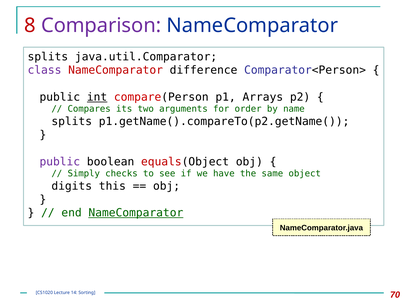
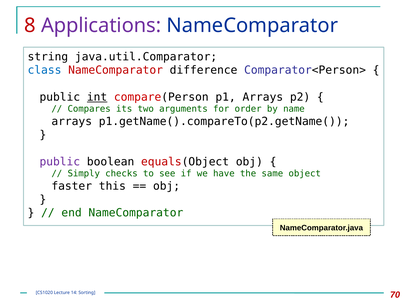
Comparison: Comparison -> Applications
splits at (48, 57): splits -> string
class colour: purple -> blue
splits at (72, 121): splits -> arrays
digits: digits -> faster
NameComparator at (136, 213) underline: present -> none
